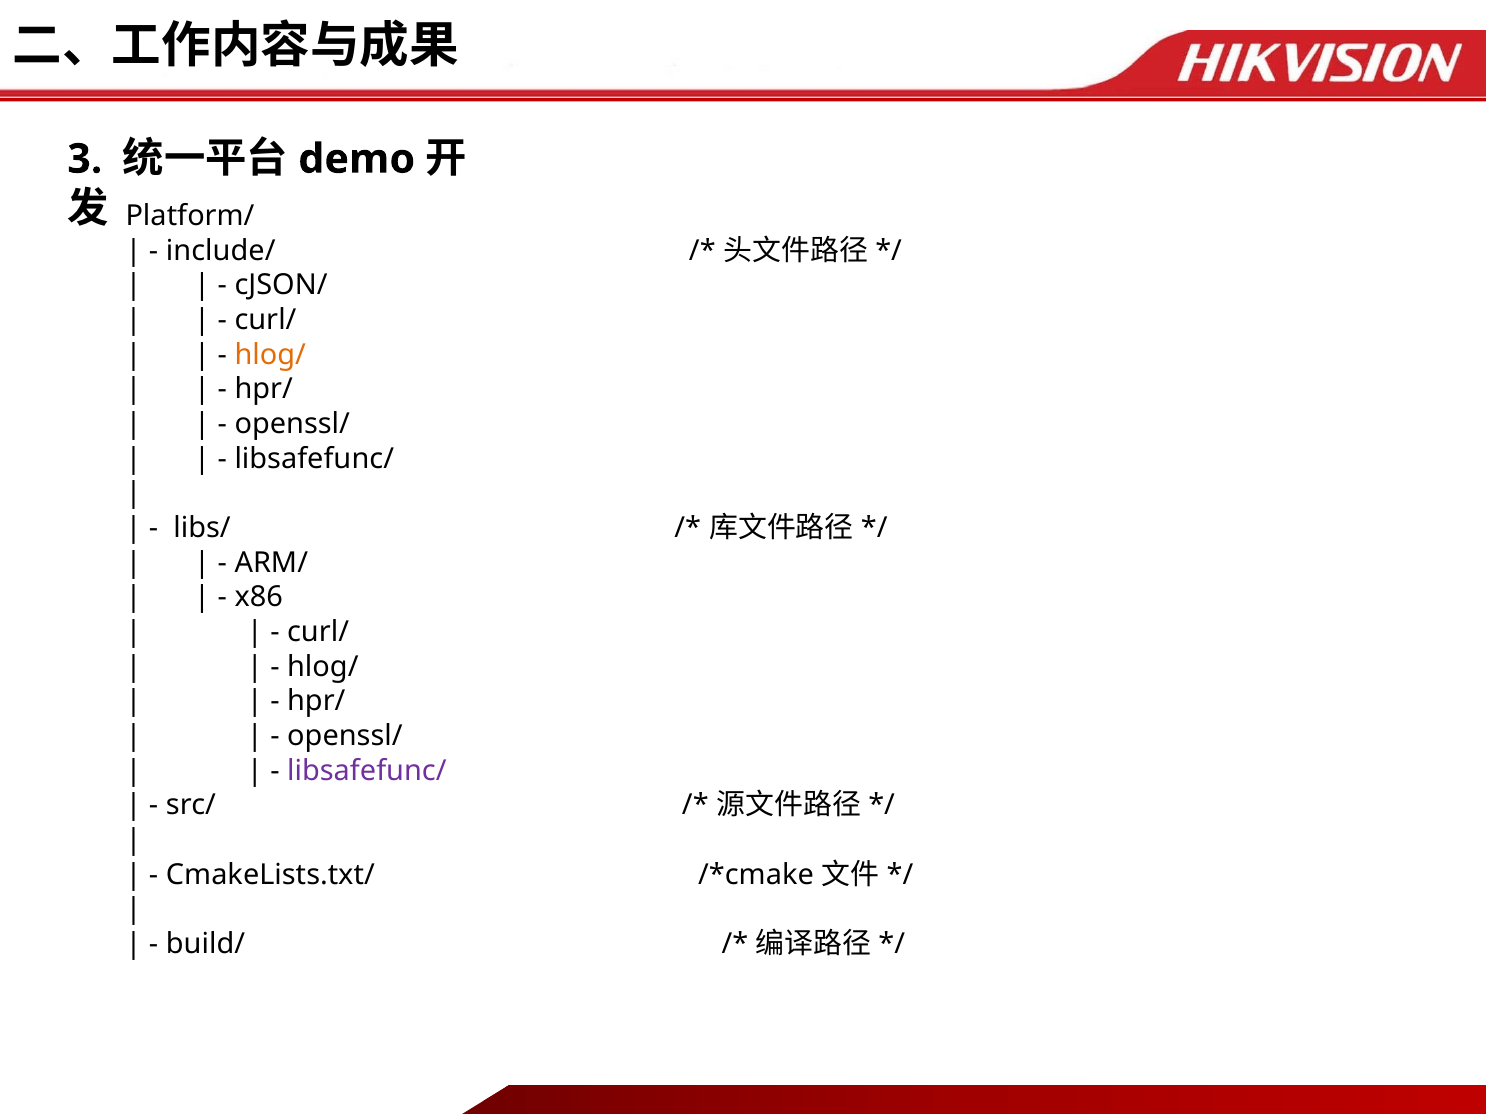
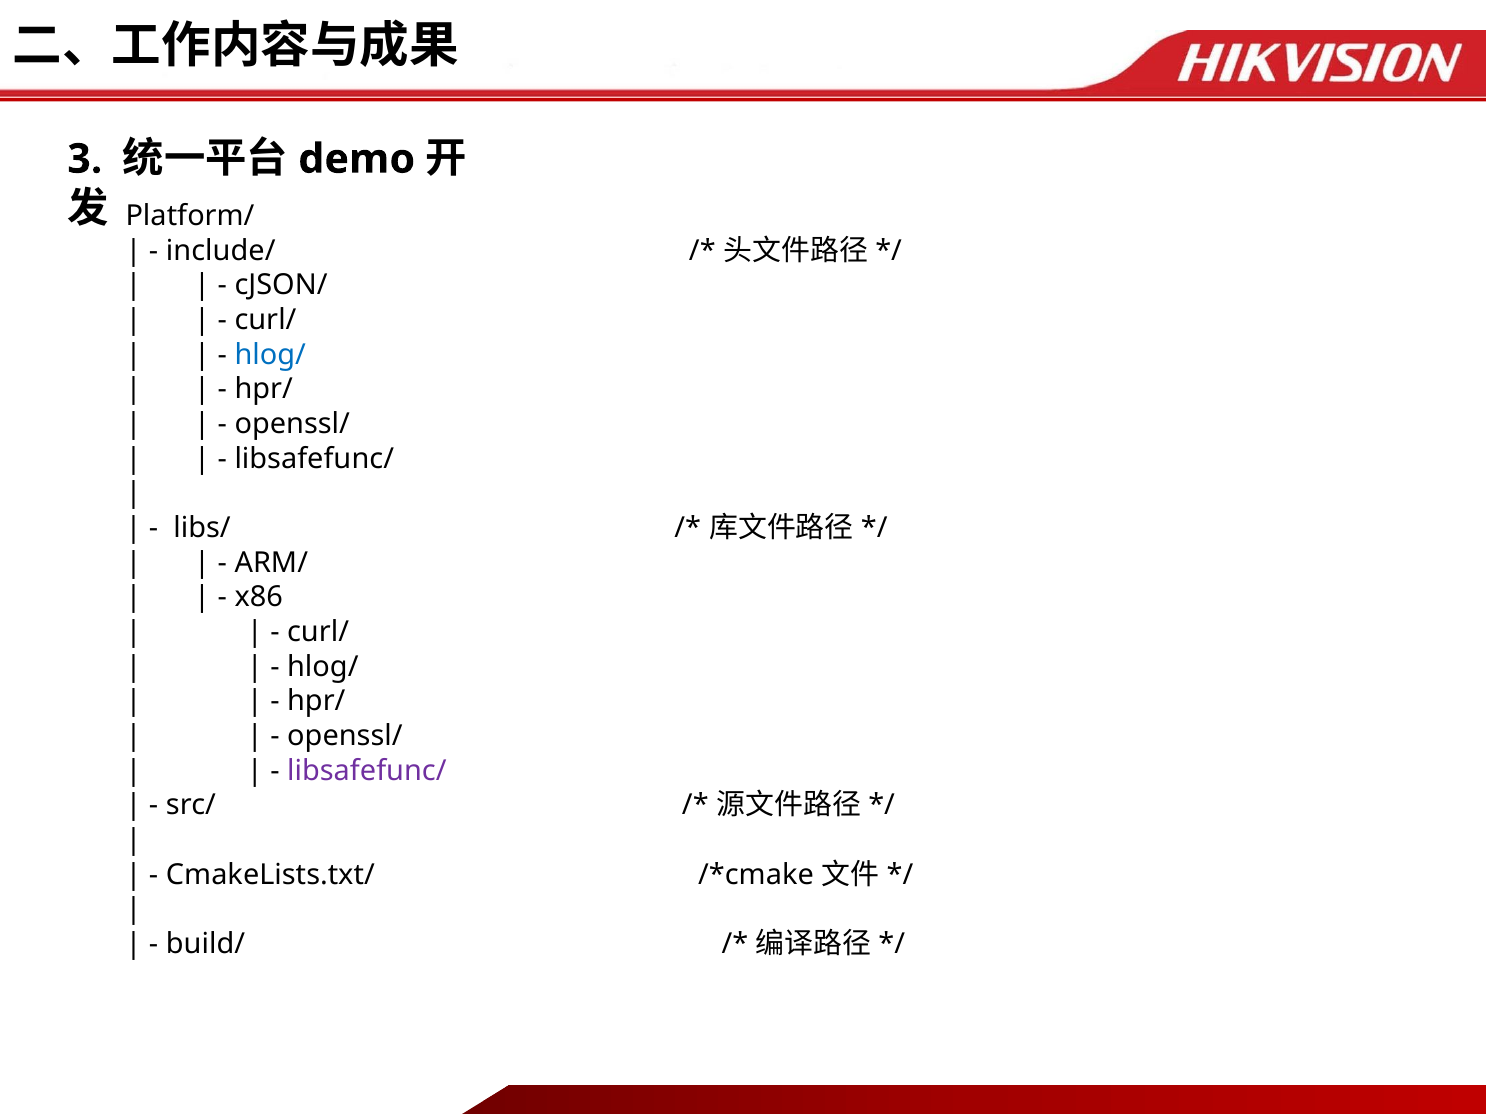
hlog/ at (270, 355) colour: orange -> blue
